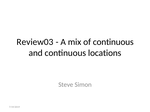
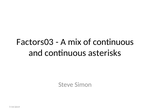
Review03: Review03 -> Factors03
locations: locations -> asterisks
